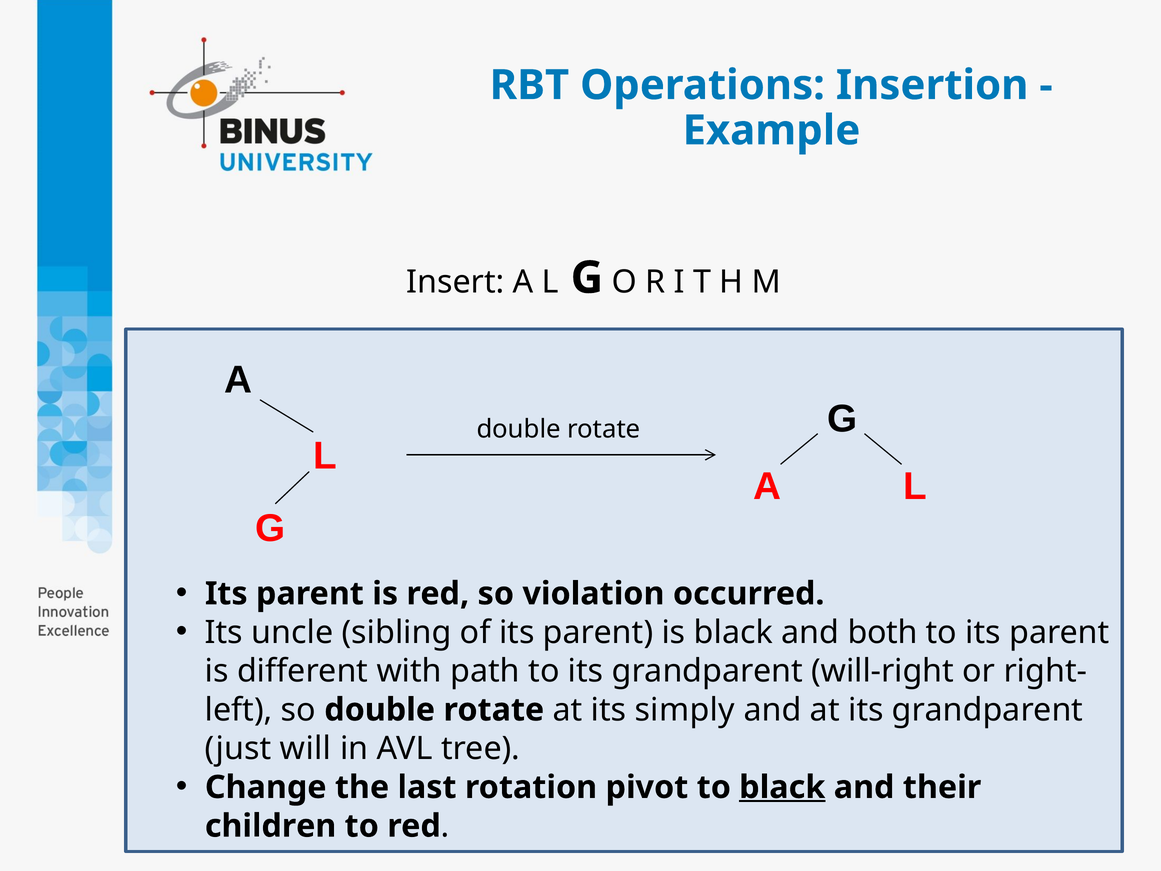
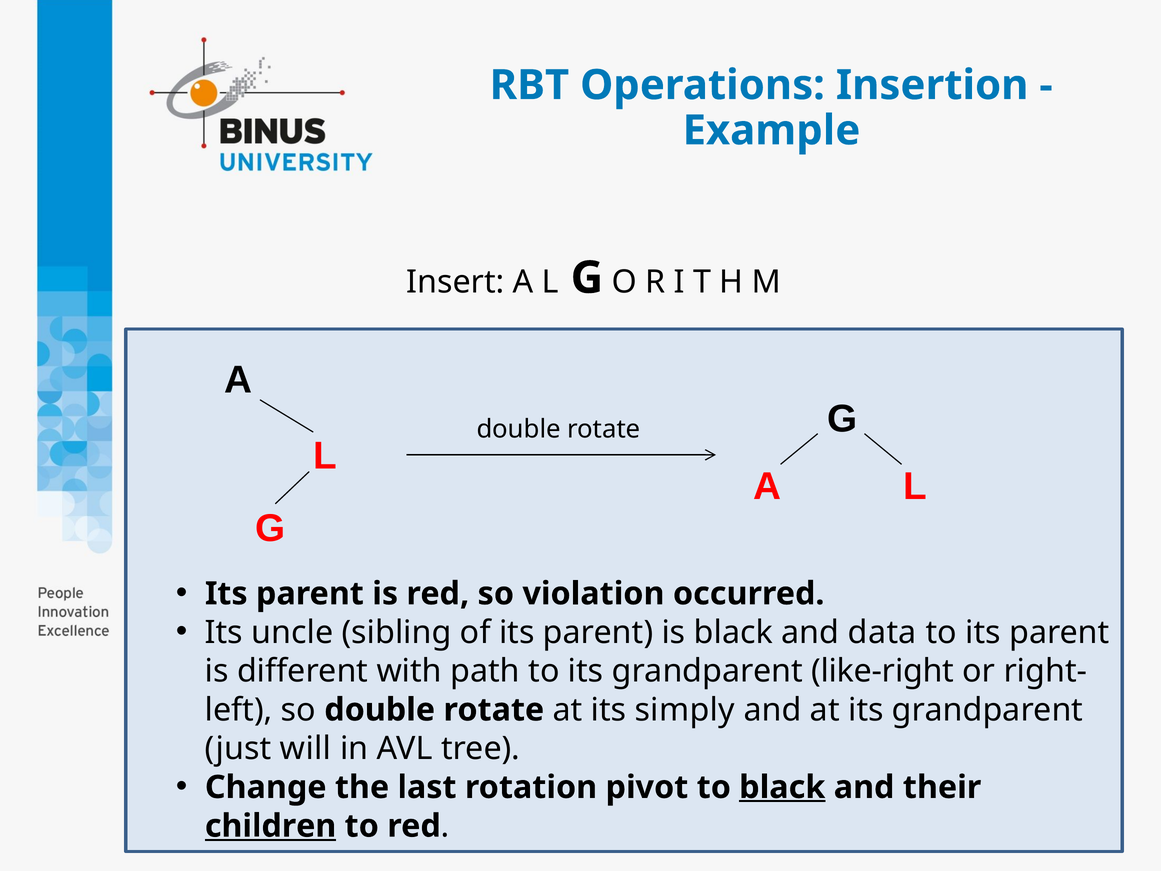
both: both -> data
will-right: will-right -> like-right
children underline: none -> present
